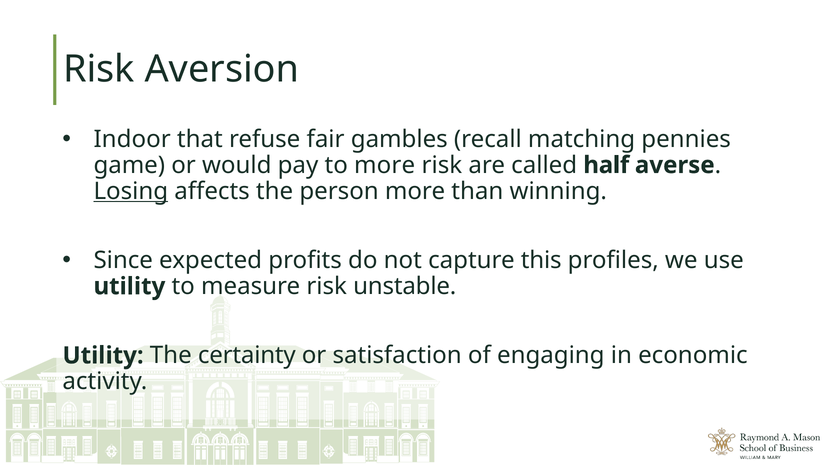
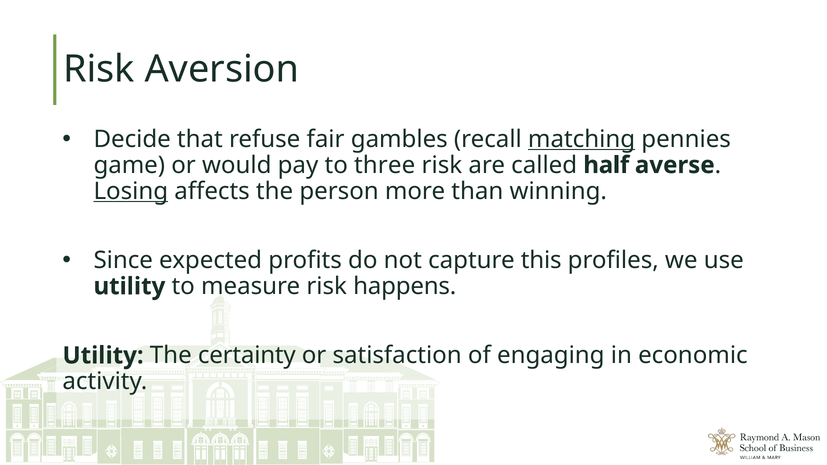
Indoor: Indoor -> Decide
matching underline: none -> present
to more: more -> three
unstable: unstable -> happens
